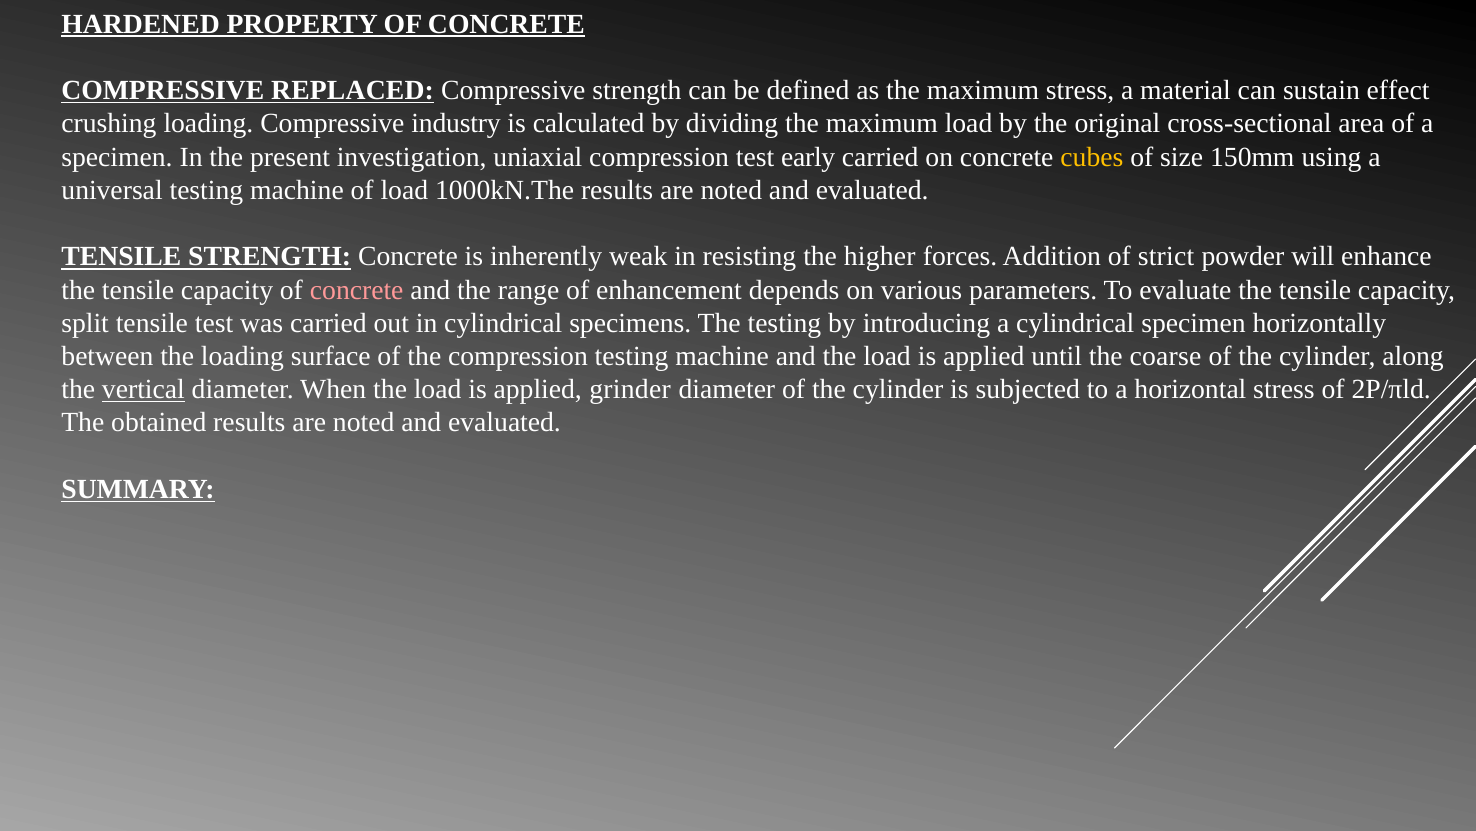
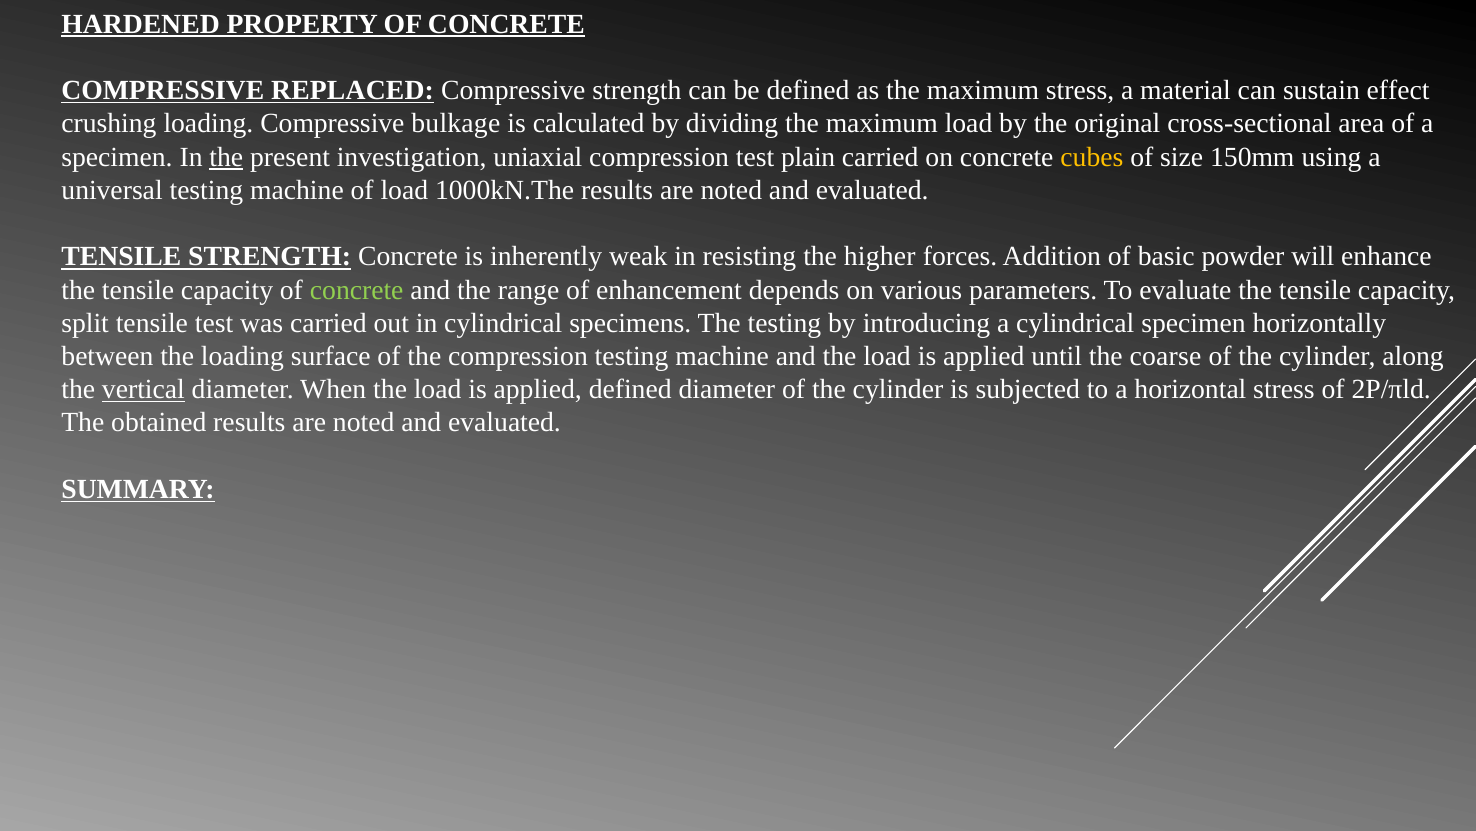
industry: industry -> bulkage
the at (226, 157) underline: none -> present
early: early -> plain
strict: strict -> basic
concrete at (357, 290) colour: pink -> light green
applied grinder: grinder -> defined
